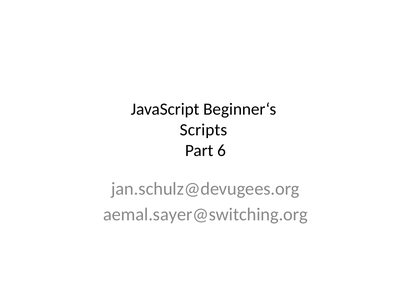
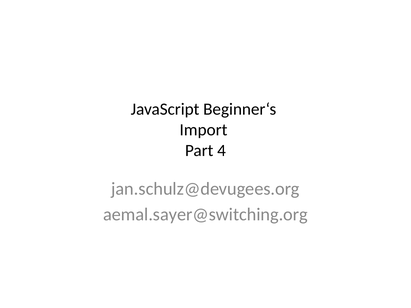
Scripts: Scripts -> Import
6: 6 -> 4
